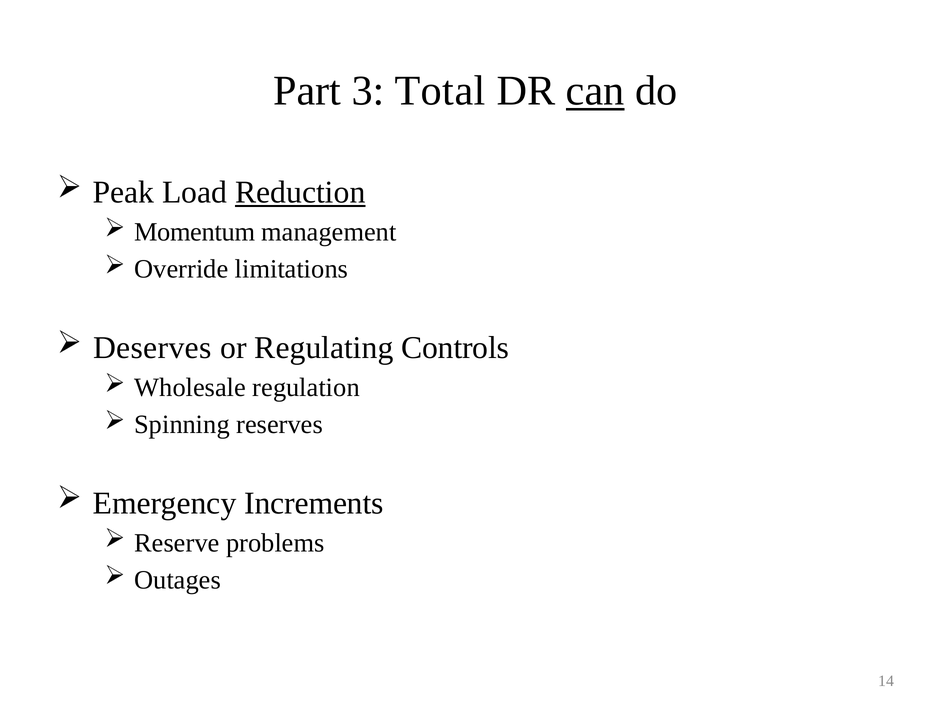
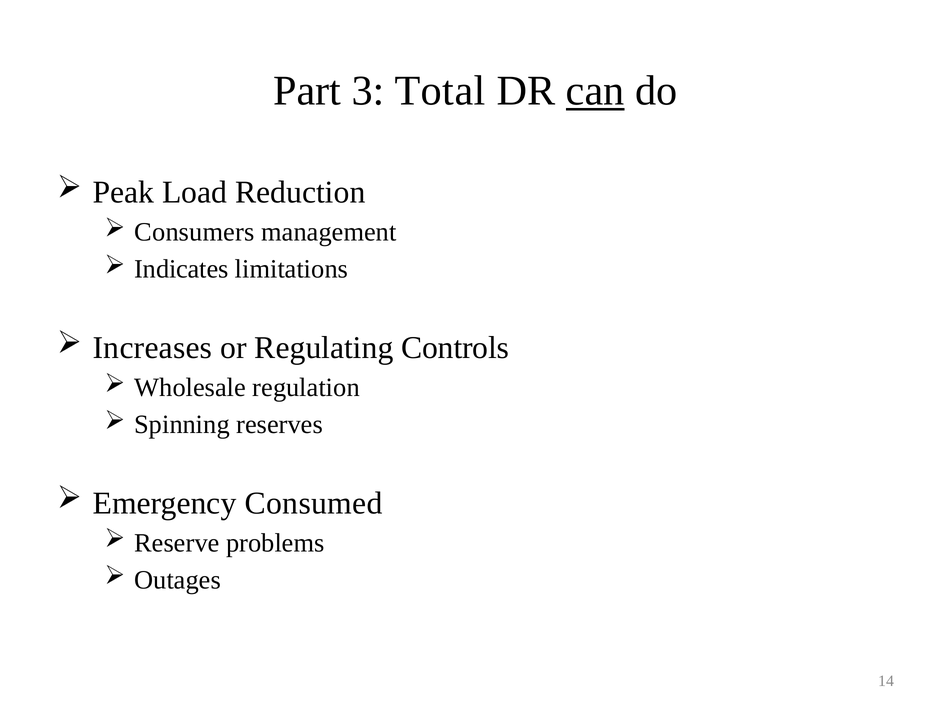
Reduction underline: present -> none
Momentum: Momentum -> Consumers
Override: Override -> Indicates
Deserves: Deserves -> Increases
Increments: Increments -> Consumed
